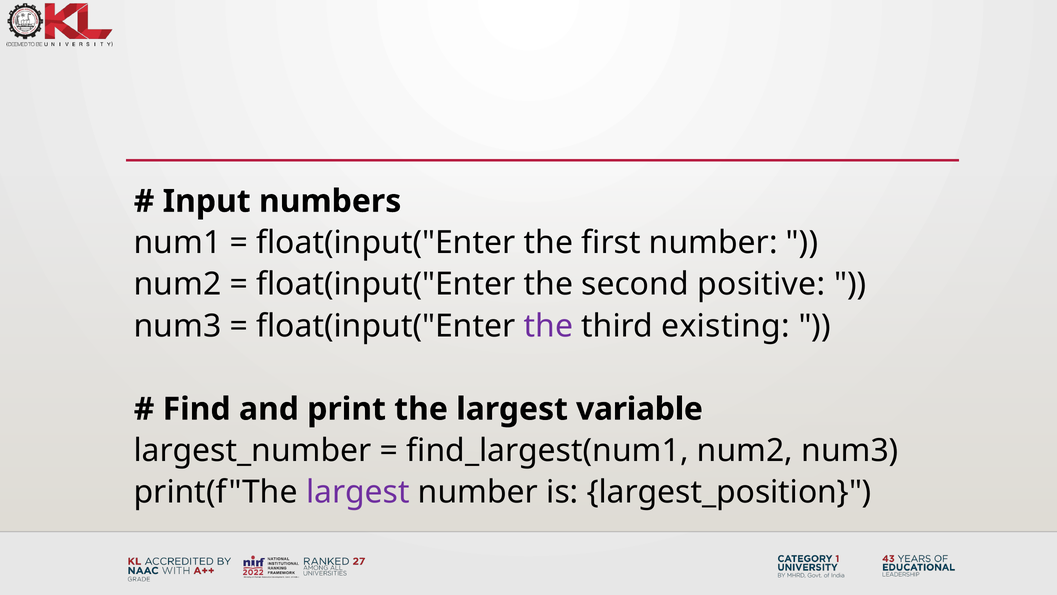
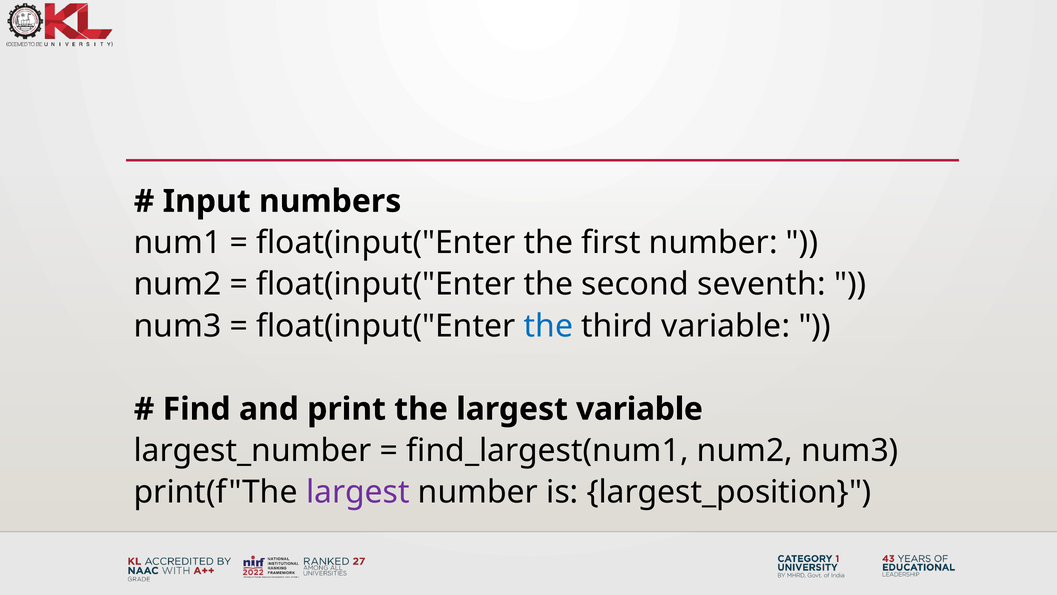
positive: positive -> seventh
the at (548, 326) colour: purple -> blue
third existing: existing -> variable
